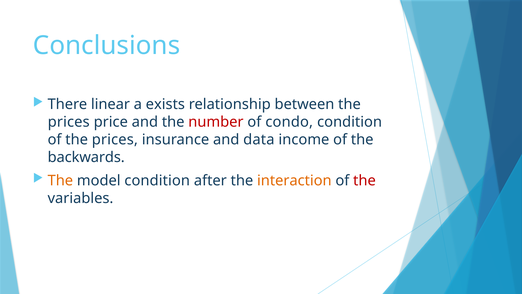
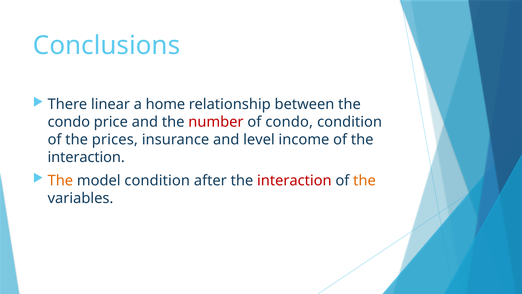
exists: exists -> home
prices at (69, 122): prices -> condo
data: data -> level
backwards at (86, 157): backwards -> interaction
interaction at (294, 180) colour: orange -> red
the at (364, 180) colour: red -> orange
